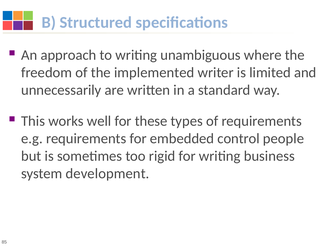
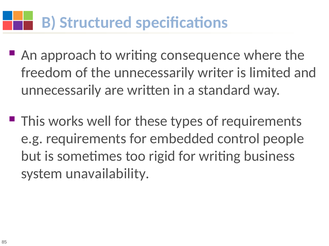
unambiguous: unambiguous -> consequence
the implemented: implemented -> unnecessarily
development: development -> unavailability
